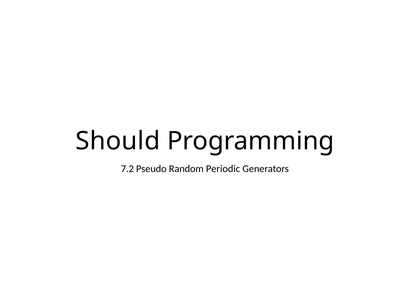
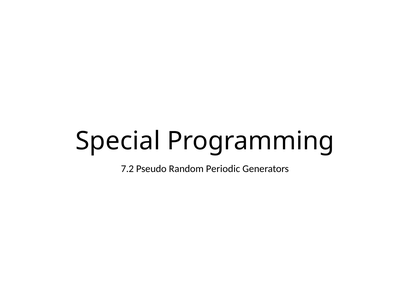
Should: Should -> Special
